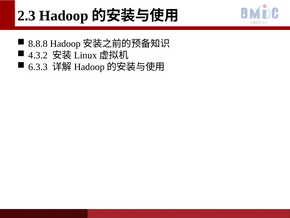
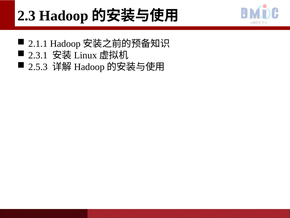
8.8.8: 8.8.8 -> 2.1.1
4.3.2: 4.3.2 -> 2.3.1
6.3.3: 6.3.3 -> 2.5.3
